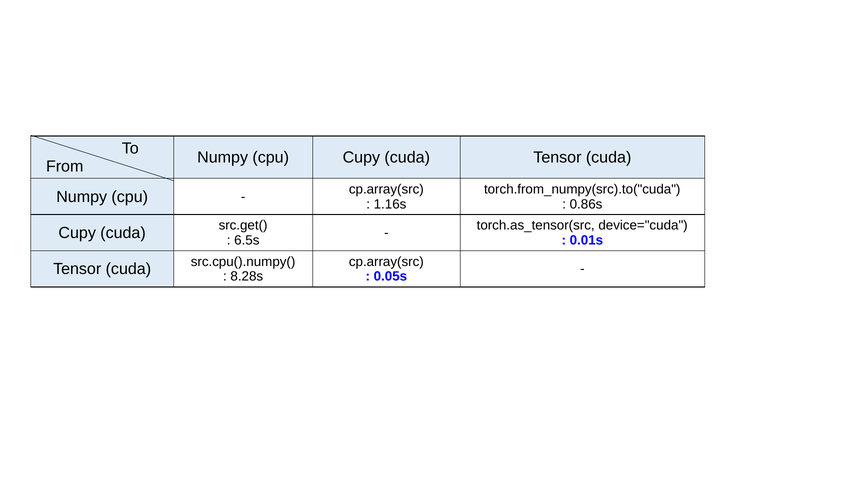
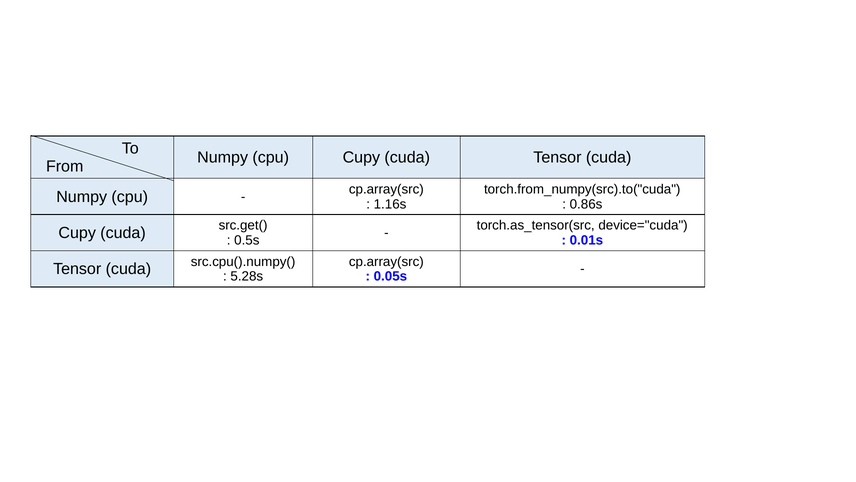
6.5s: 6.5s -> 0.5s
8.28s: 8.28s -> 5.28s
